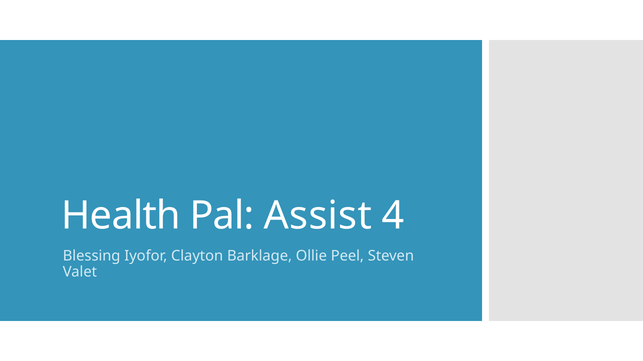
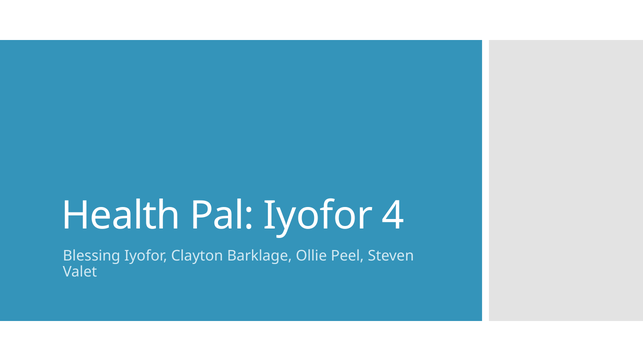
Pal Assist: Assist -> Iyofor
